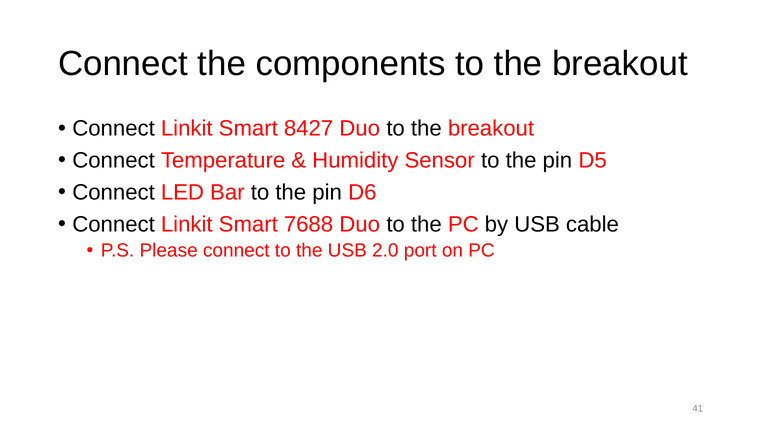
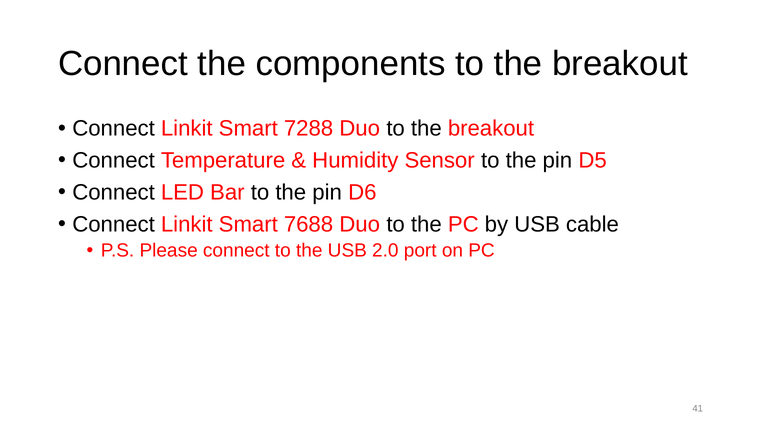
8427: 8427 -> 7288
